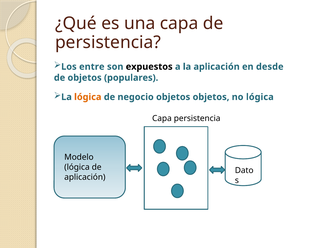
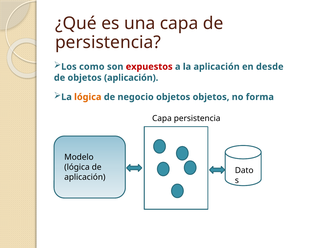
entre: entre -> como
expuestos colour: black -> red
objetos populares: populares -> aplicación
no lógica: lógica -> forma
